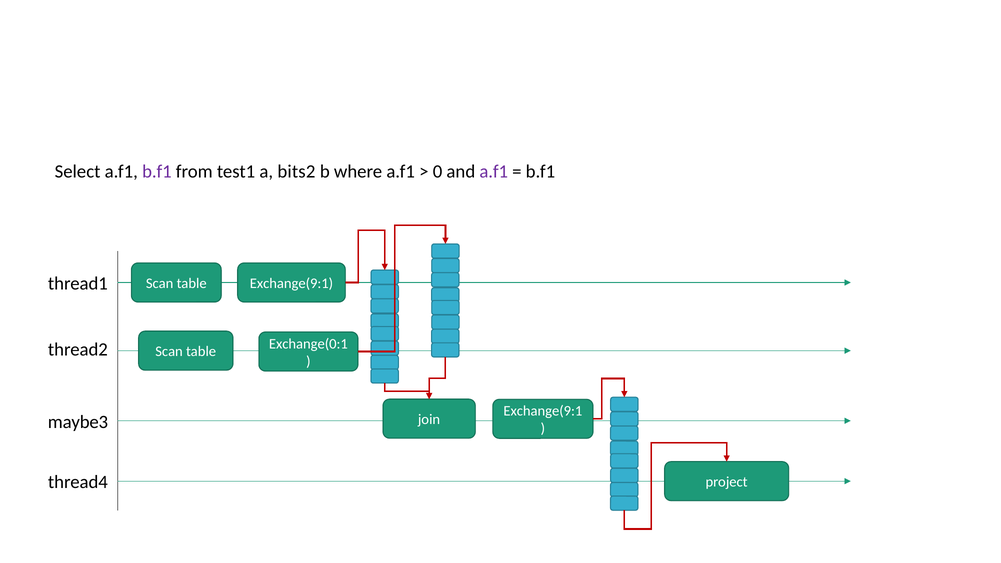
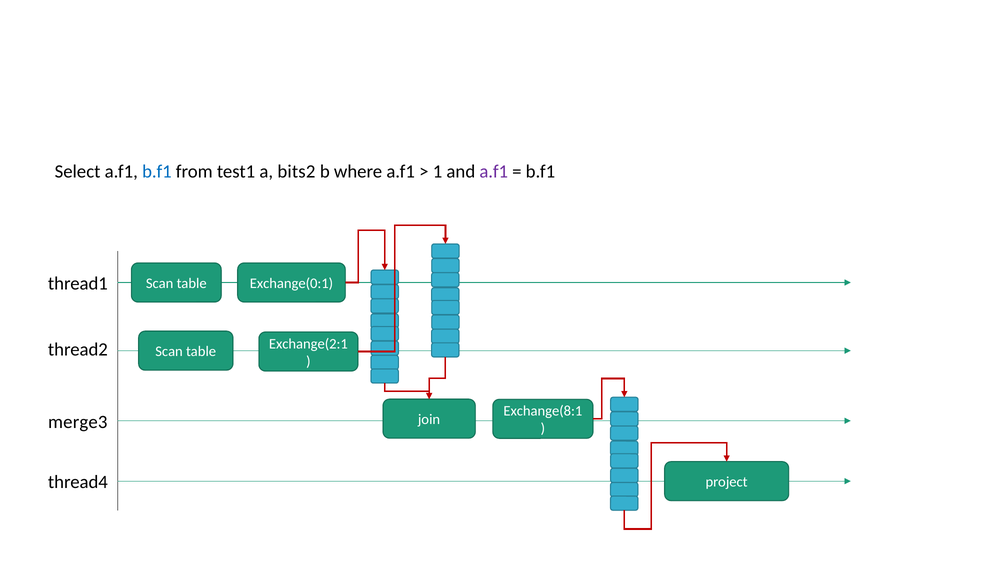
b.f1 at (157, 172) colour: purple -> blue
0: 0 -> 1
Exchange(9:1 at (291, 284): Exchange(9:1 -> Exchange(0:1
Exchange(0:1: Exchange(0:1 -> Exchange(2:1
Exchange(9:1 at (543, 411): Exchange(9:1 -> Exchange(8:1
maybe3: maybe3 -> merge3
